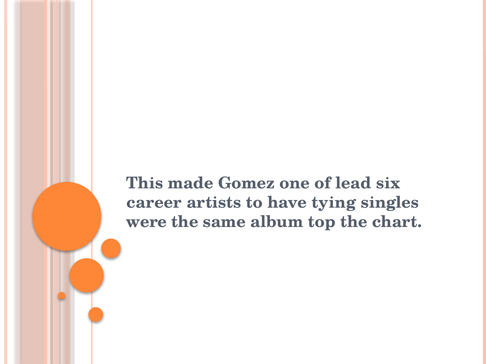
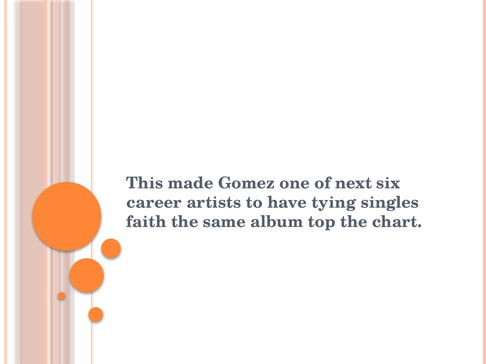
lead: lead -> next
were: were -> faith
